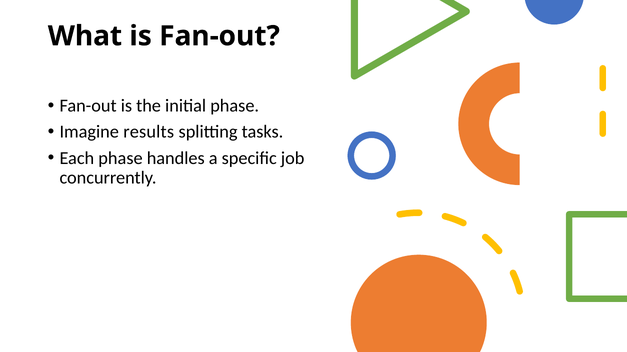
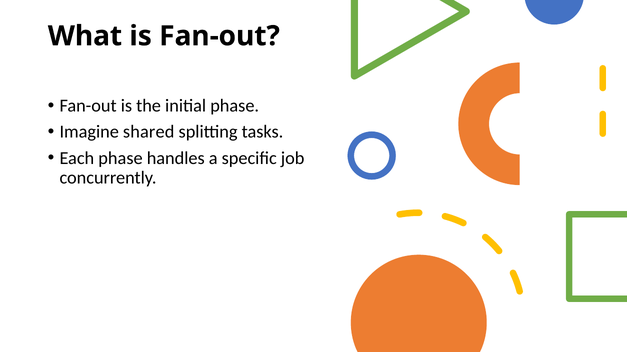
results: results -> shared
